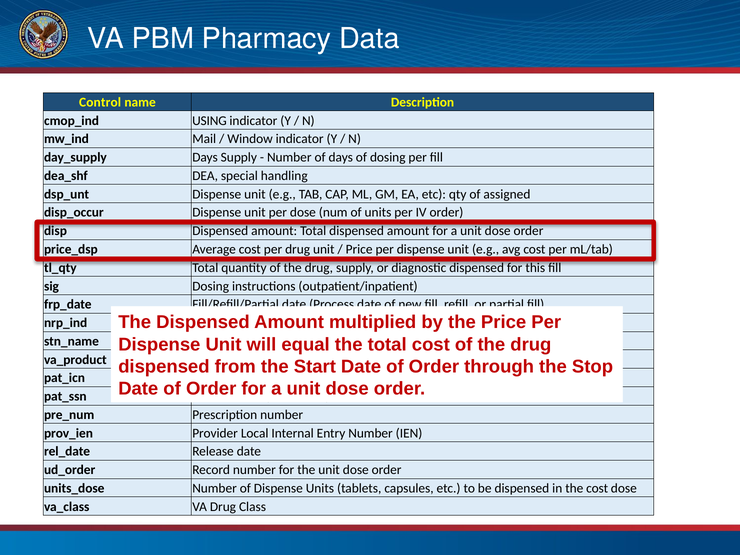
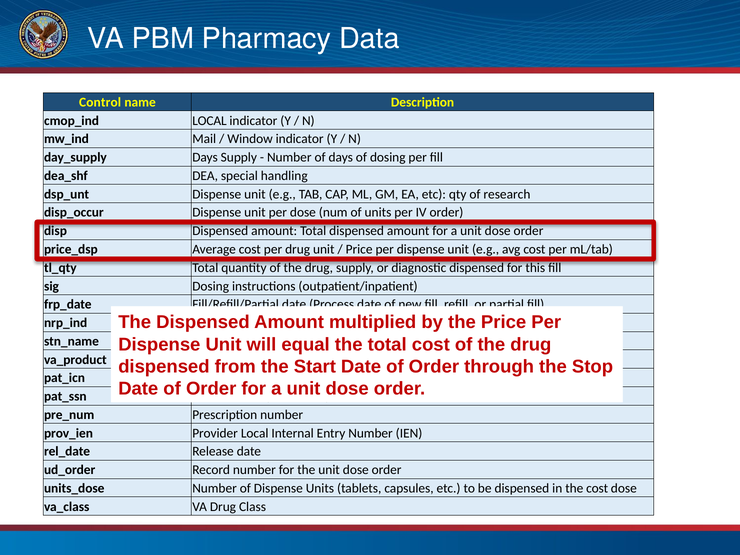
USING at (209, 121): USING -> LOCAL
of assigned: assigned -> research
